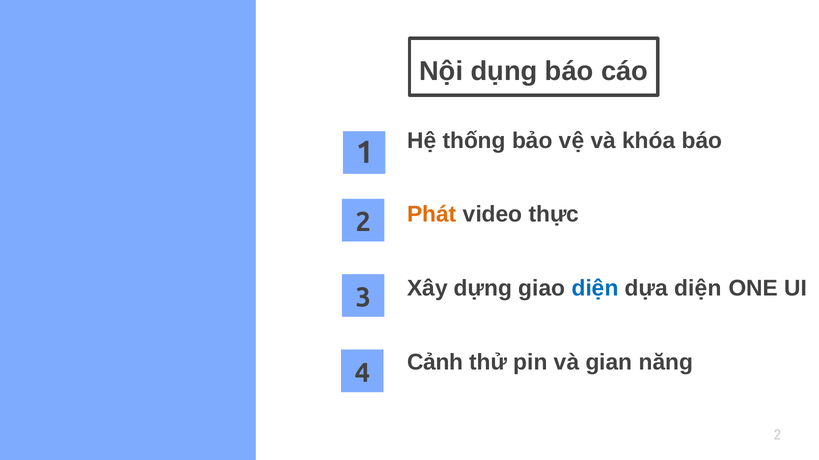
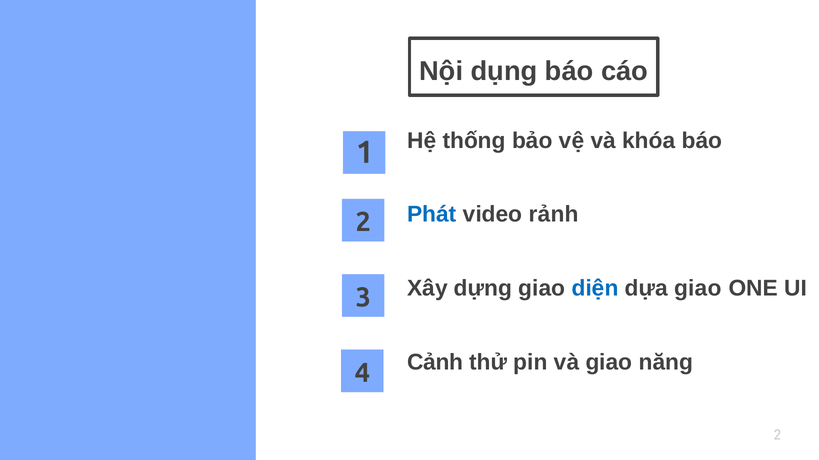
Phát colour: orange -> blue
thực: thực -> rảnh
dựa diện: diện -> giao
và gian: gian -> giao
